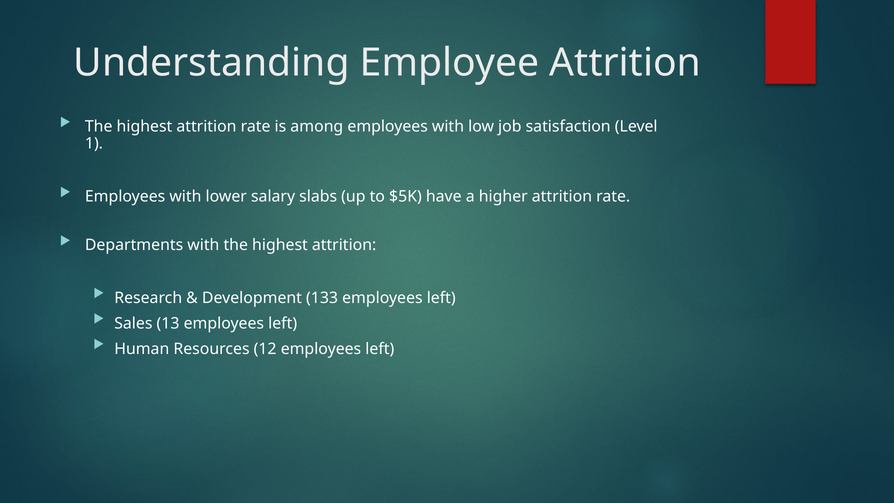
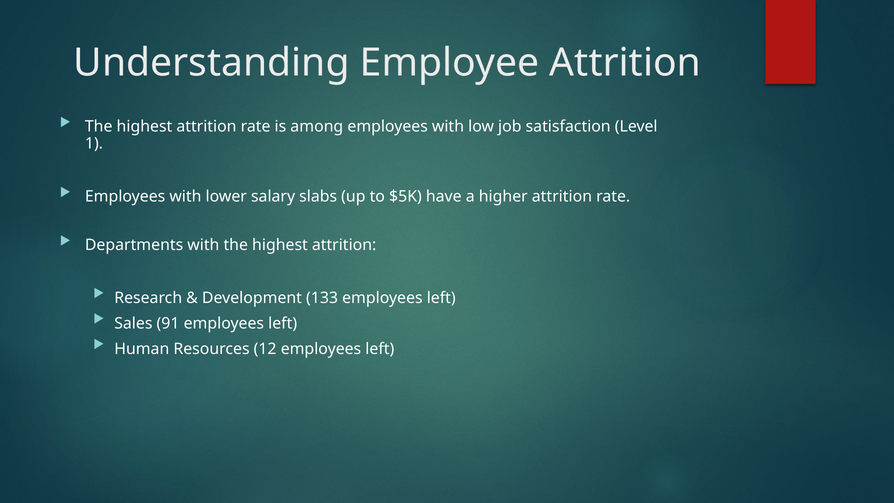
13: 13 -> 91
